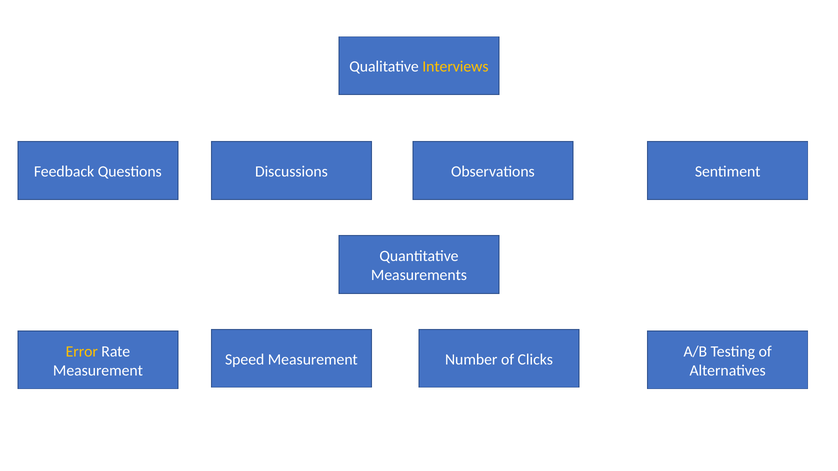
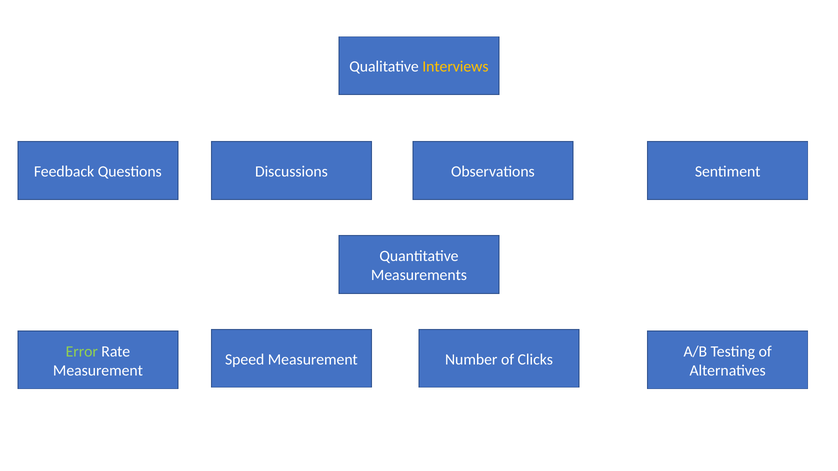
Error colour: yellow -> light green
